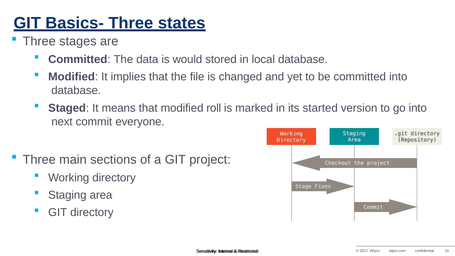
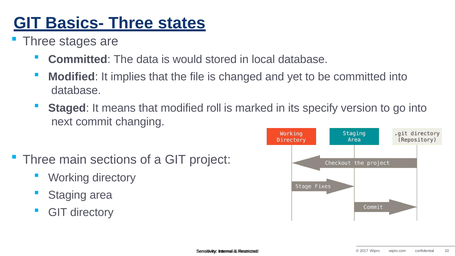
started: started -> specify
everyone: everyone -> changing
